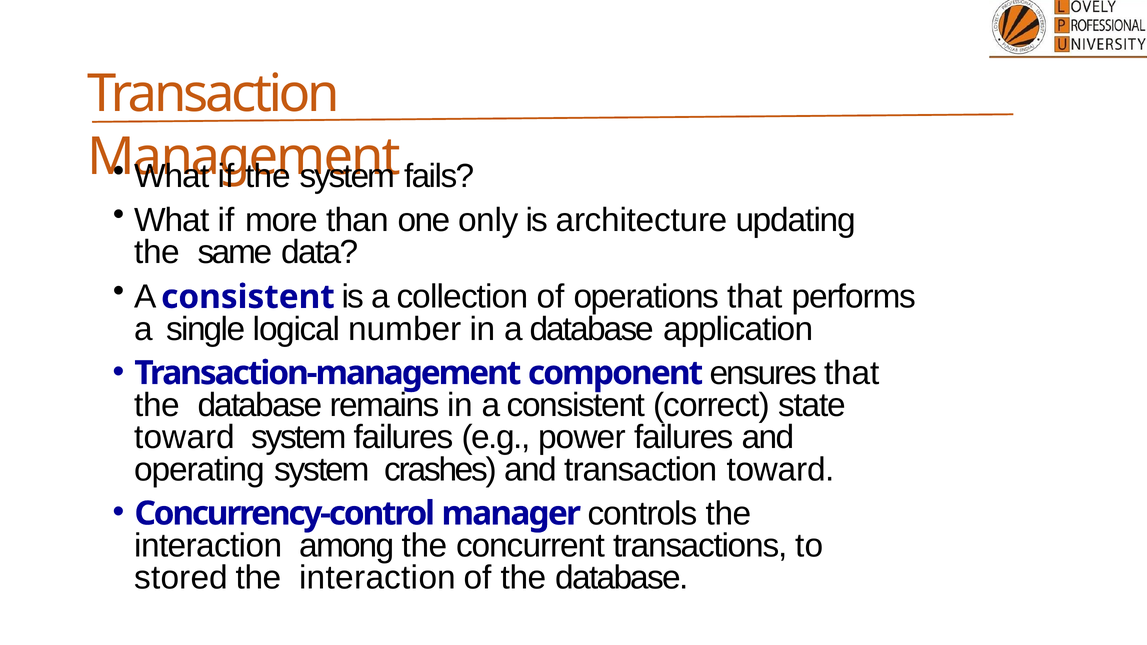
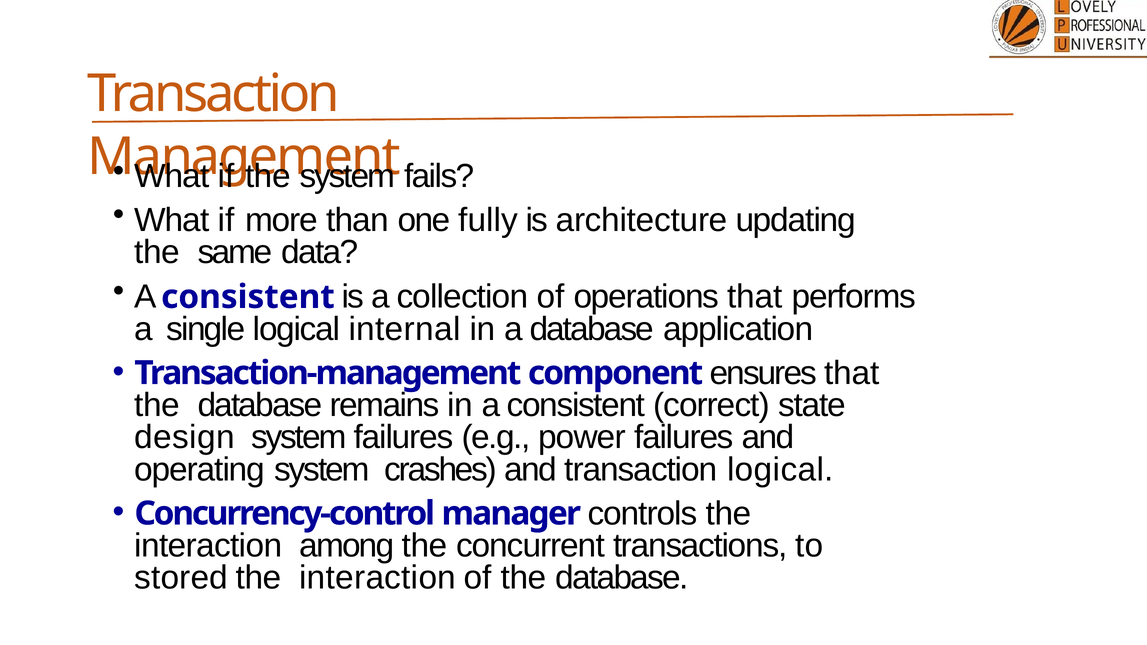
only: only -> fully
number: number -> internal
toward at (185, 437): toward -> design
transaction toward: toward -> logical
